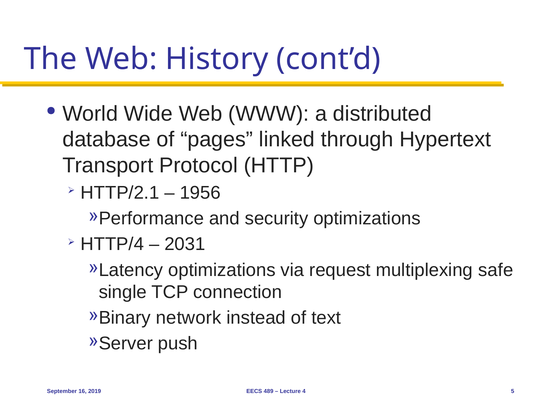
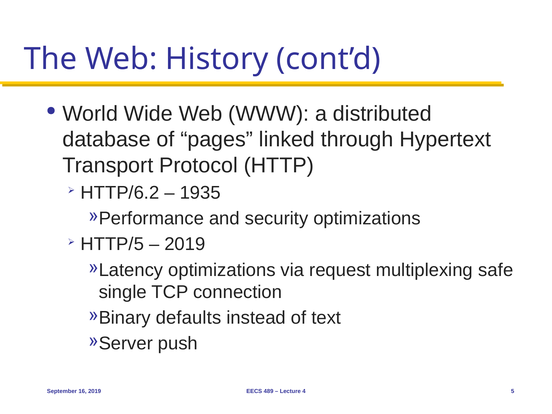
HTTP/2.1: HTTP/2.1 -> HTTP/6.2
1956: 1956 -> 1935
HTTP/4: HTTP/4 -> HTTP/5
2031 at (185, 244): 2031 -> 2019
network: network -> defaults
